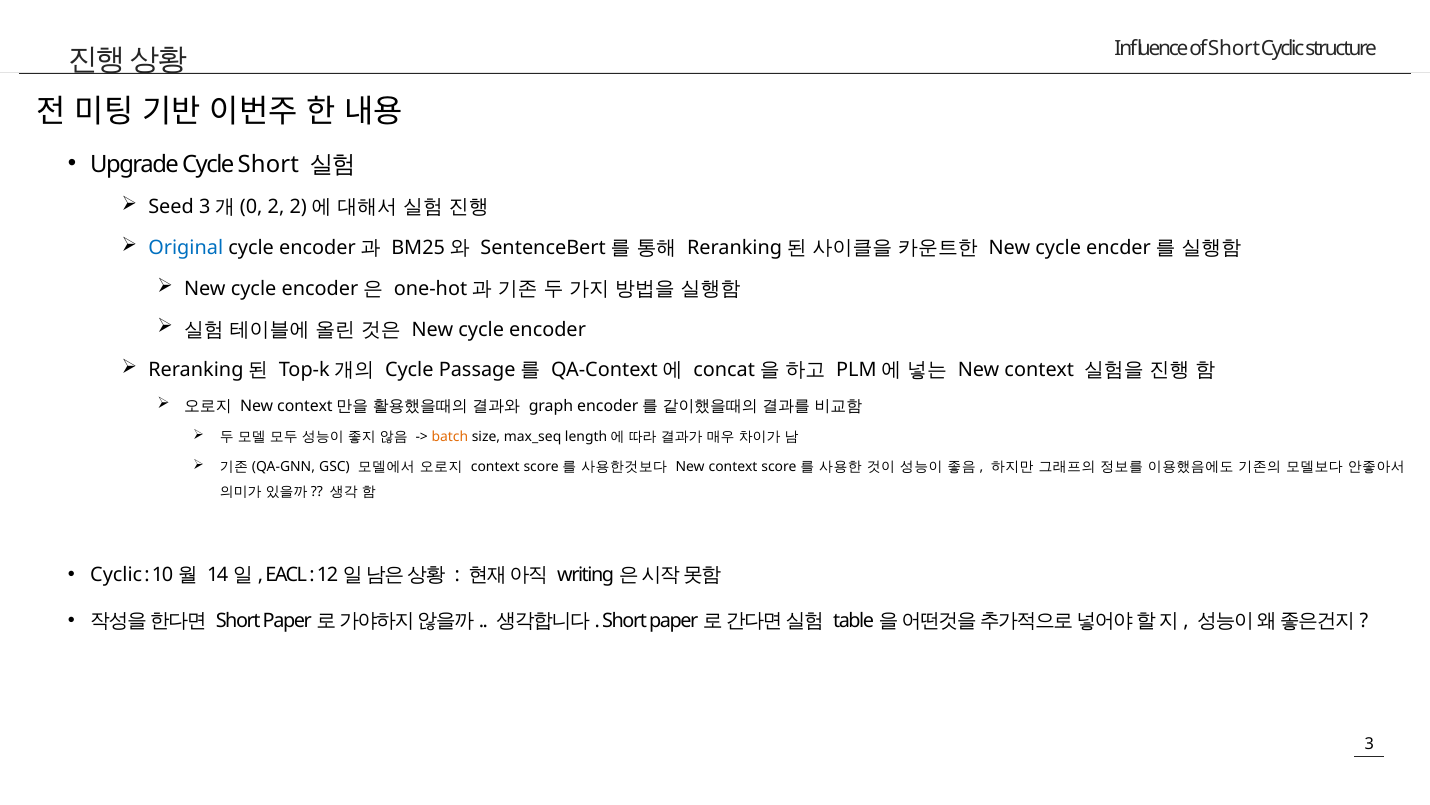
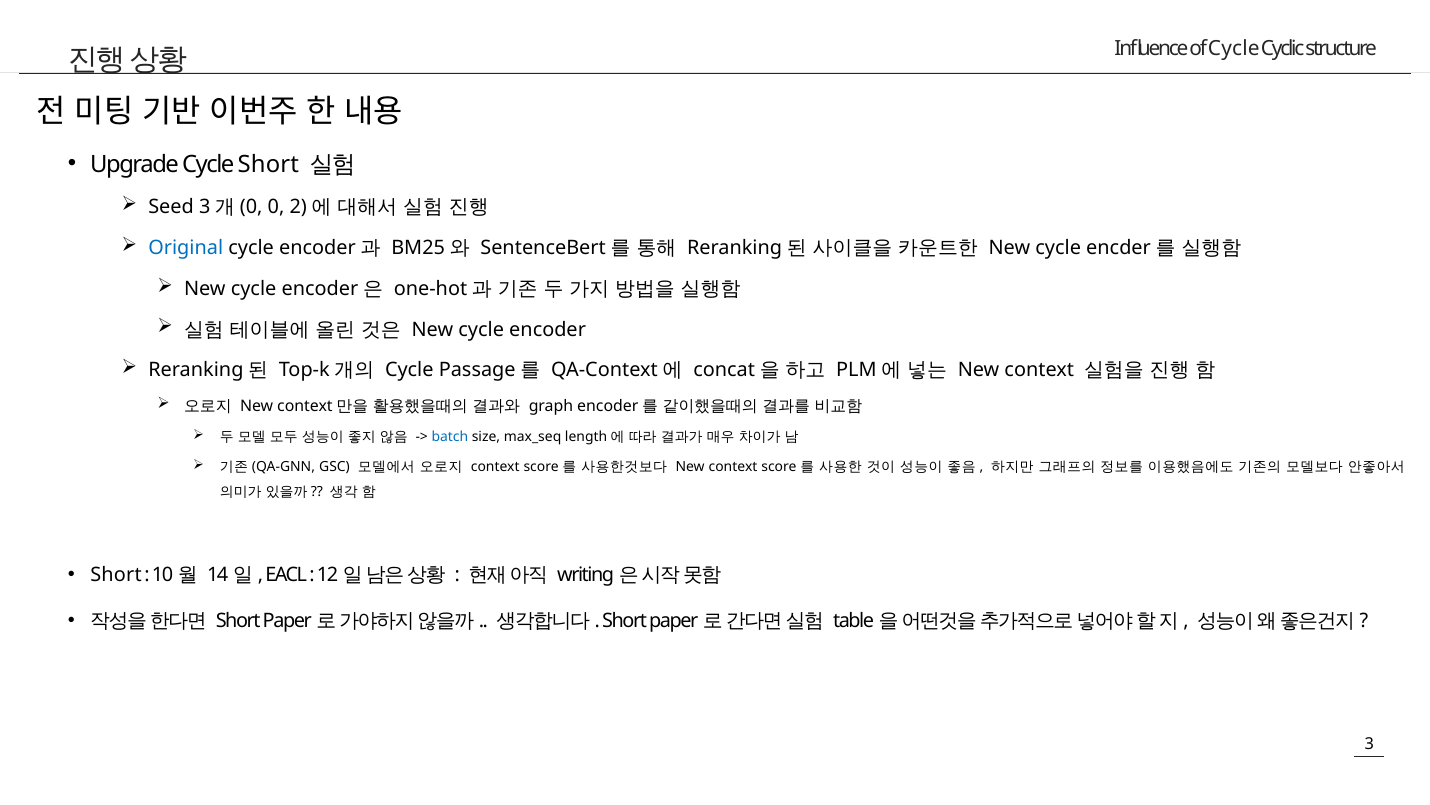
Short at (1234, 48): Short -> Cycle
2: 2 -> 0
batch colour: orange -> blue
Cyclic at (116, 575): Cyclic -> Short
